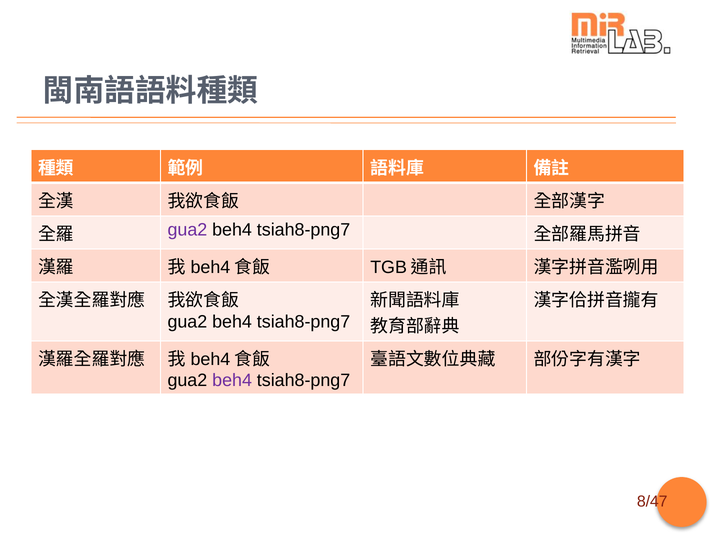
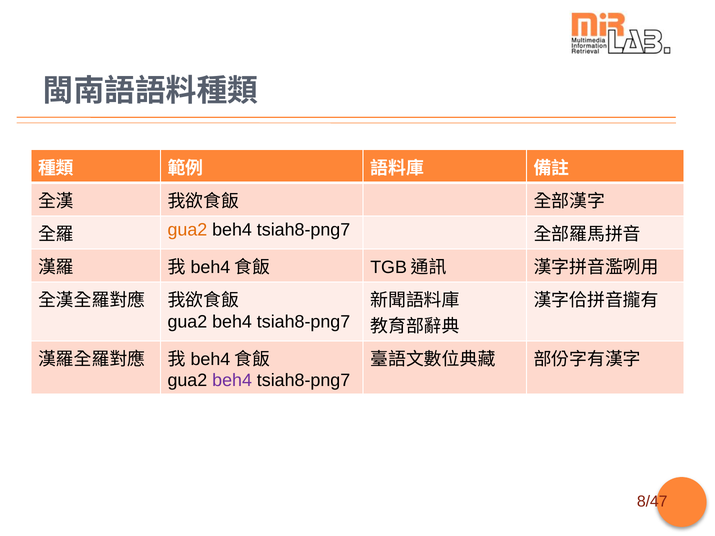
gua2 at (187, 230) colour: purple -> orange
